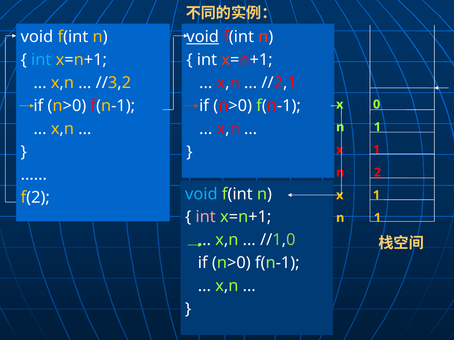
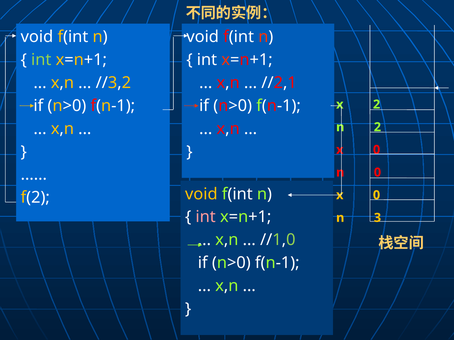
void at (203, 37) underline: present -> none
int at (41, 60) colour: light blue -> light green
x 0: 0 -> 2
1 at (377, 127): 1 -> 2
1 at (377, 150): 1 -> 0
n 2: 2 -> 0
void at (201, 194) colour: light blue -> yellow
1 at (377, 195): 1 -> 0
1 at (377, 218): 1 -> 3
